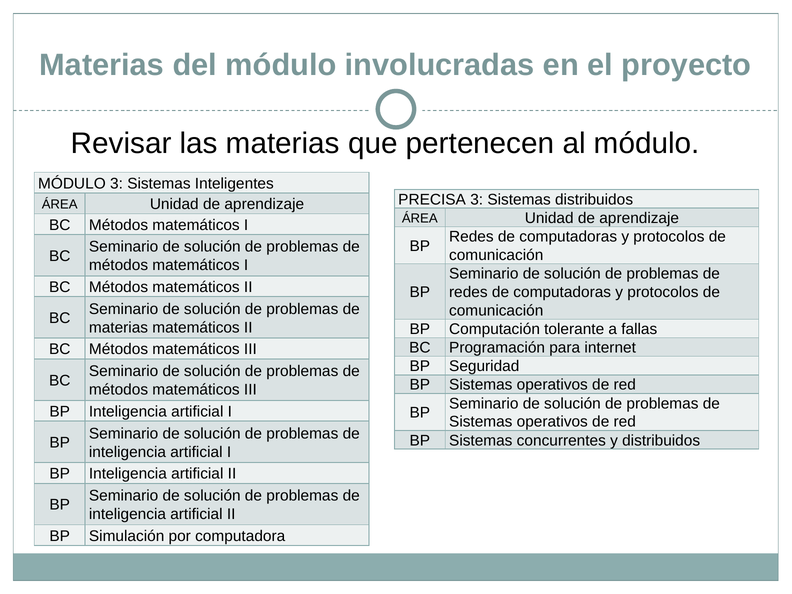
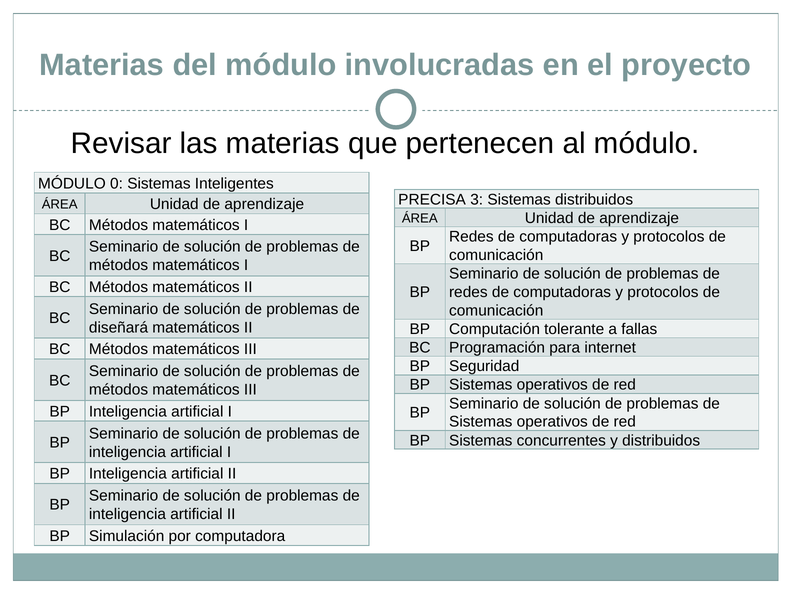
MÓDULO 3: 3 -> 0
materias at (119, 328): materias -> diseñará
